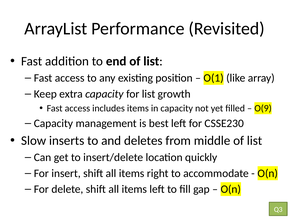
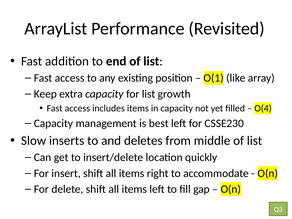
O(9: O(9 -> O(4
